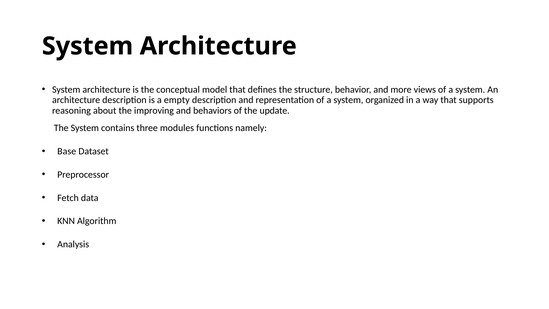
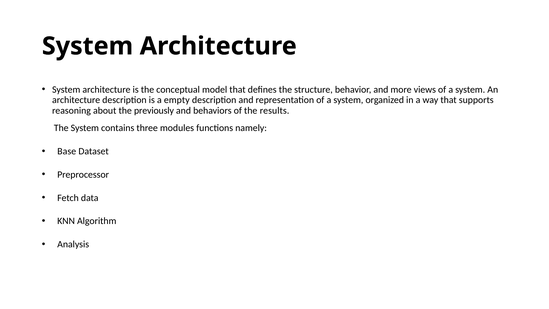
improving: improving -> previously
update: update -> results
